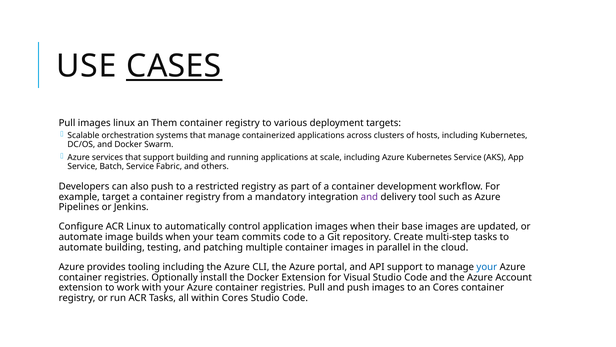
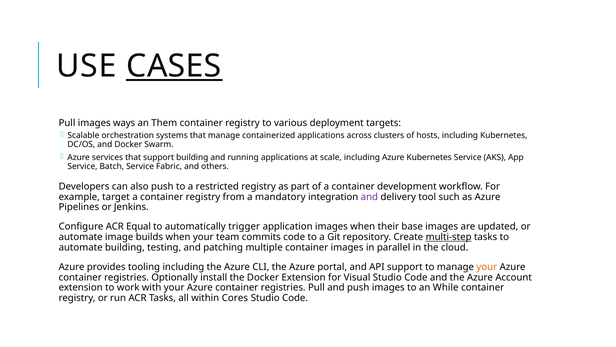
images linux: linux -> ways
ACR Linux: Linux -> Equal
control: control -> trigger
multi-step underline: none -> present
your at (487, 267) colour: blue -> orange
an Cores: Cores -> While
